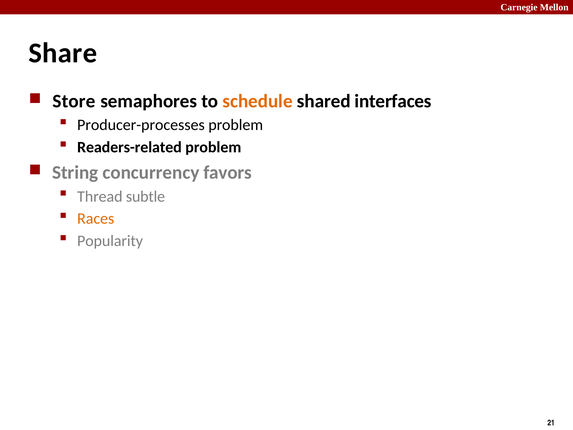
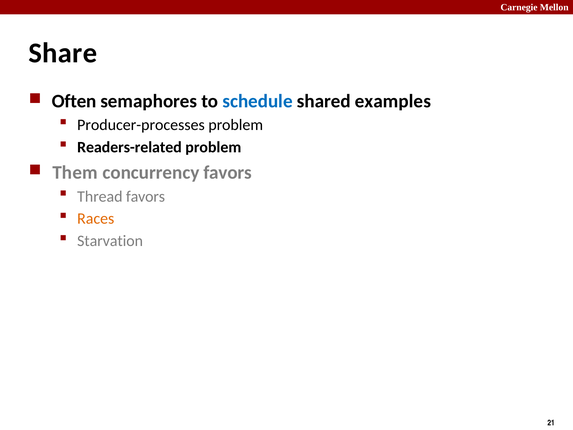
Store: Store -> Often
schedule colour: orange -> blue
interfaces: interfaces -> examples
String: String -> Them
Thread subtle: subtle -> favors
Popularity: Popularity -> Starvation
